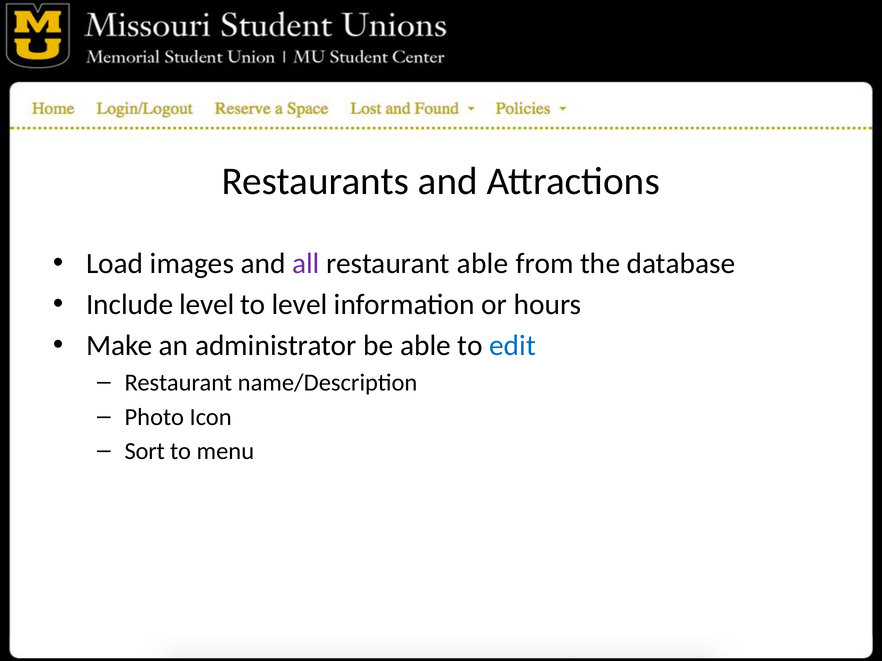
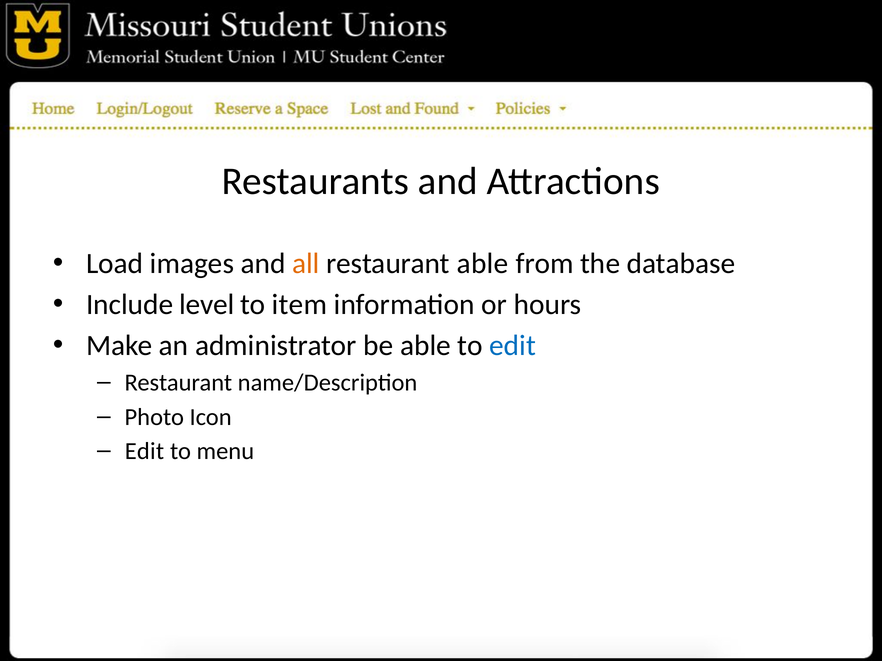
all colour: purple -> orange
to level: level -> item
Sort at (145, 452): Sort -> Edit
